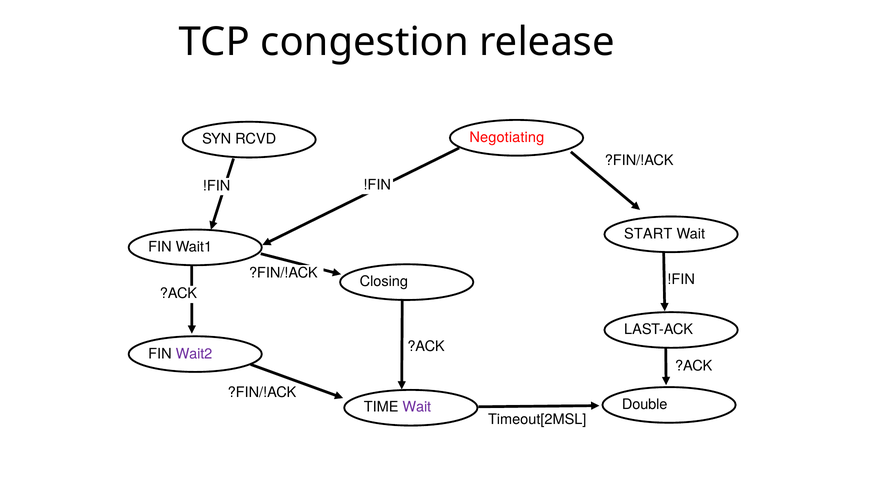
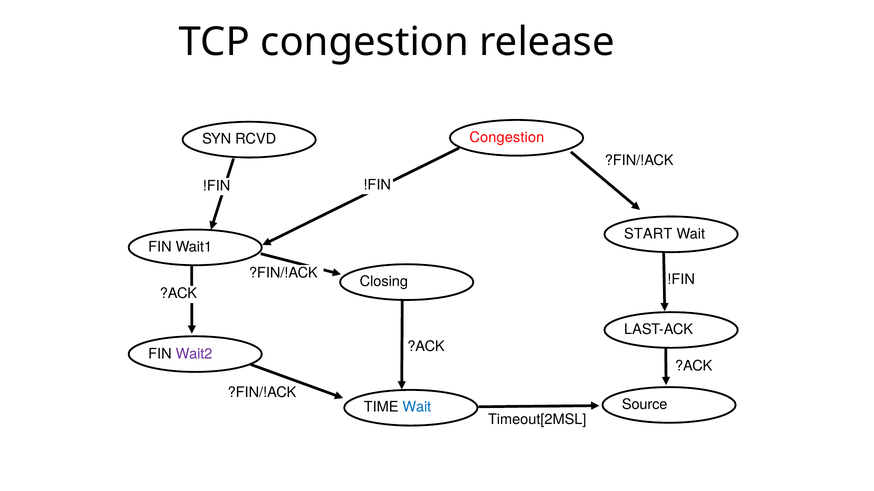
Negotiating at (507, 137): Negotiating -> Congestion
Double: Double -> Source
Wait at (417, 408) colour: purple -> blue
